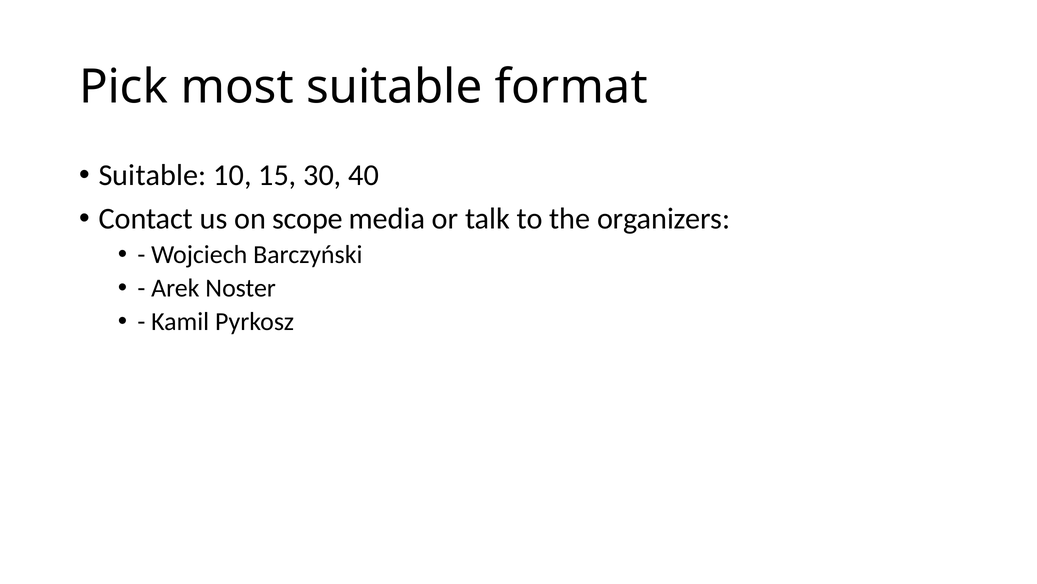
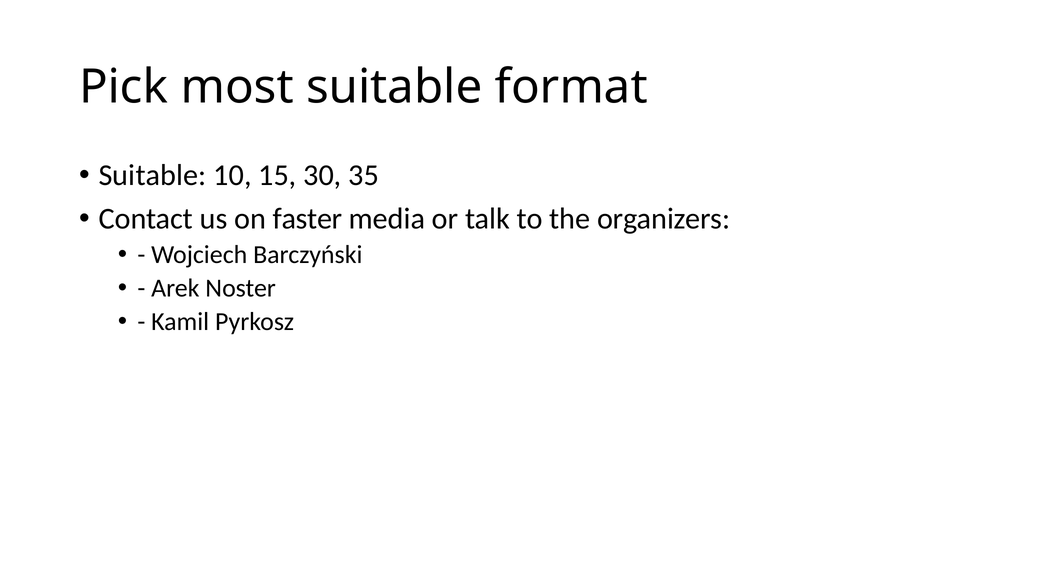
40: 40 -> 35
scope: scope -> faster
